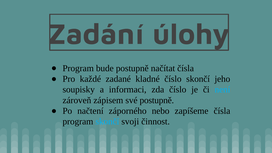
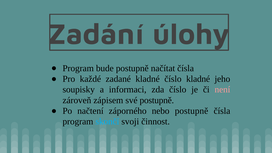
číslo skončí: skončí -> kladné
není colour: light blue -> pink
nebo zapíšeme: zapíšeme -> postupně
